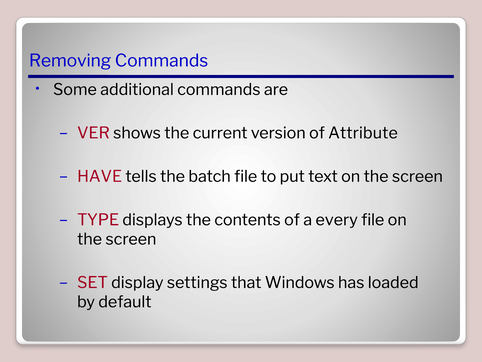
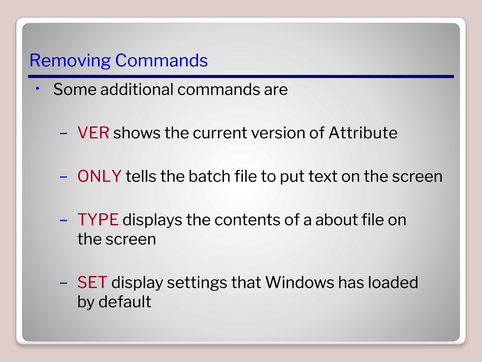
HAVE: HAVE -> ONLY
every: every -> about
